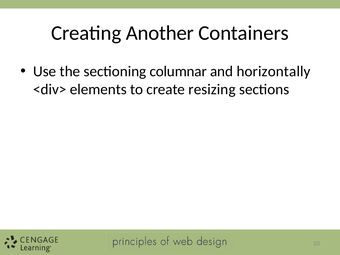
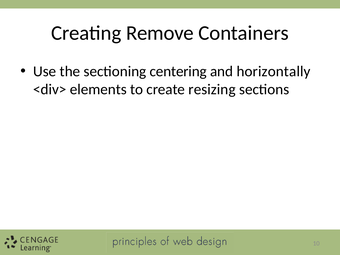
Another: Another -> Remove
columnar: columnar -> centering
